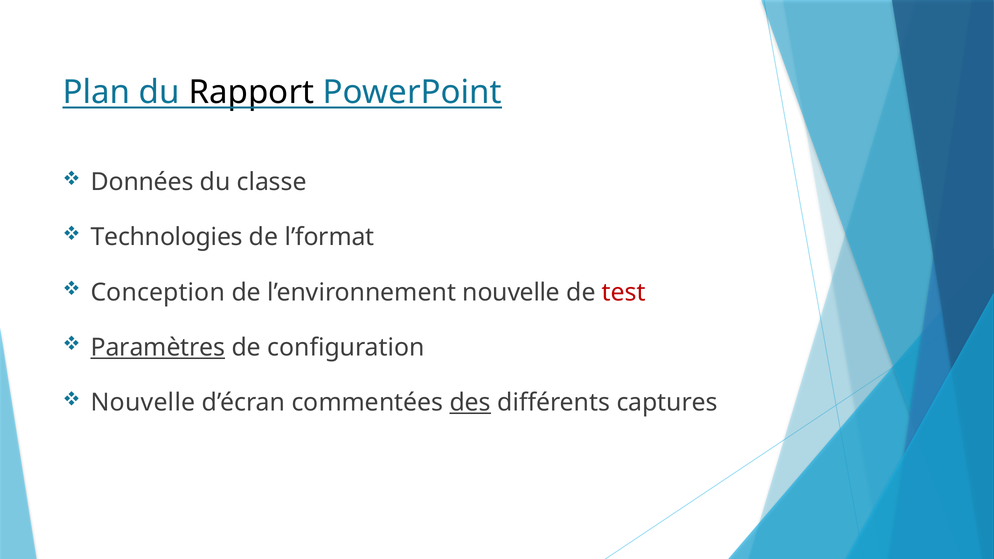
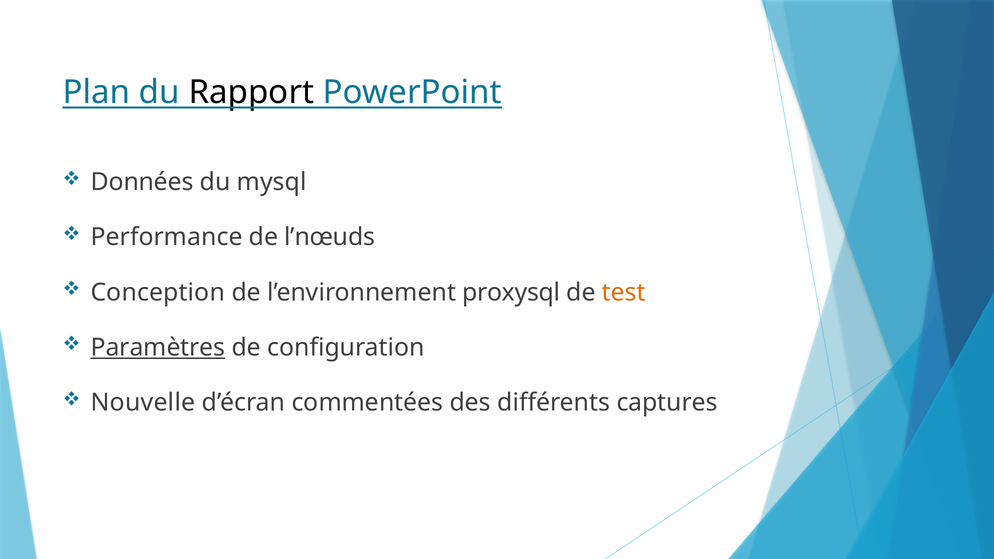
classe: classe -> mysql
Technologies: Technologies -> Performance
l’format: l’format -> l’nœuds
l’environnement nouvelle: nouvelle -> proxysql
test colour: red -> orange
des underline: present -> none
